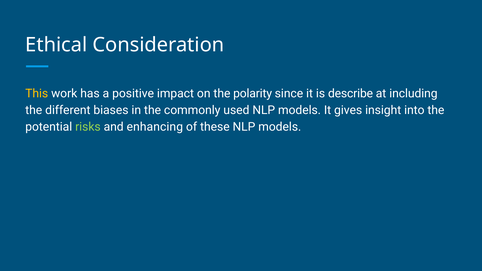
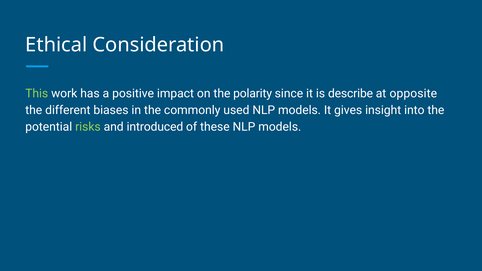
This colour: yellow -> light green
including: including -> opposite
enhancing: enhancing -> introduced
